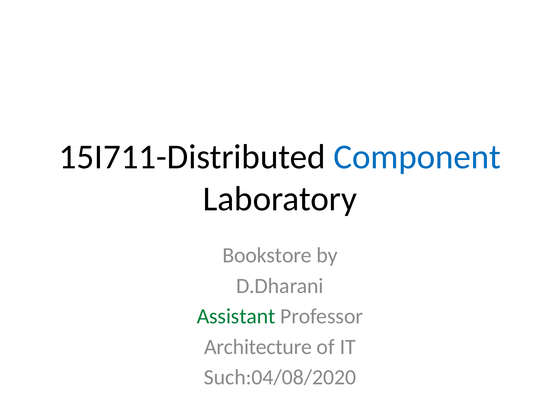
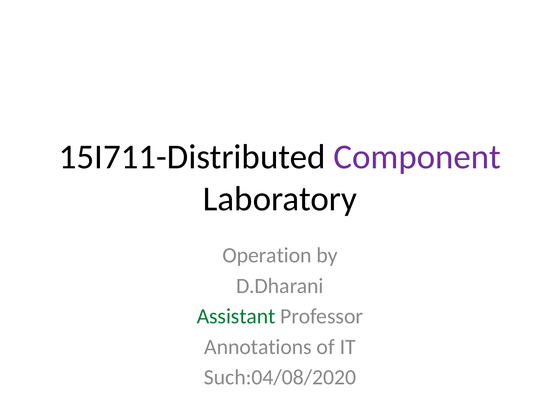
Component colour: blue -> purple
Bookstore: Bookstore -> Operation
Architecture: Architecture -> Annotations
